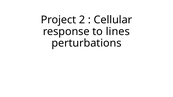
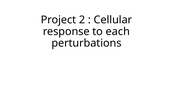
lines: lines -> each
